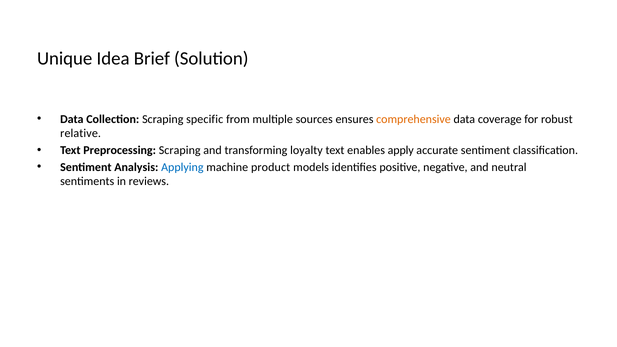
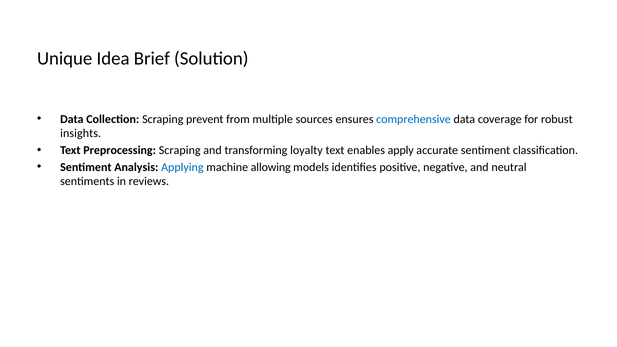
specific: specific -> prevent
comprehensive colour: orange -> blue
relative: relative -> insights
product: product -> allowing
